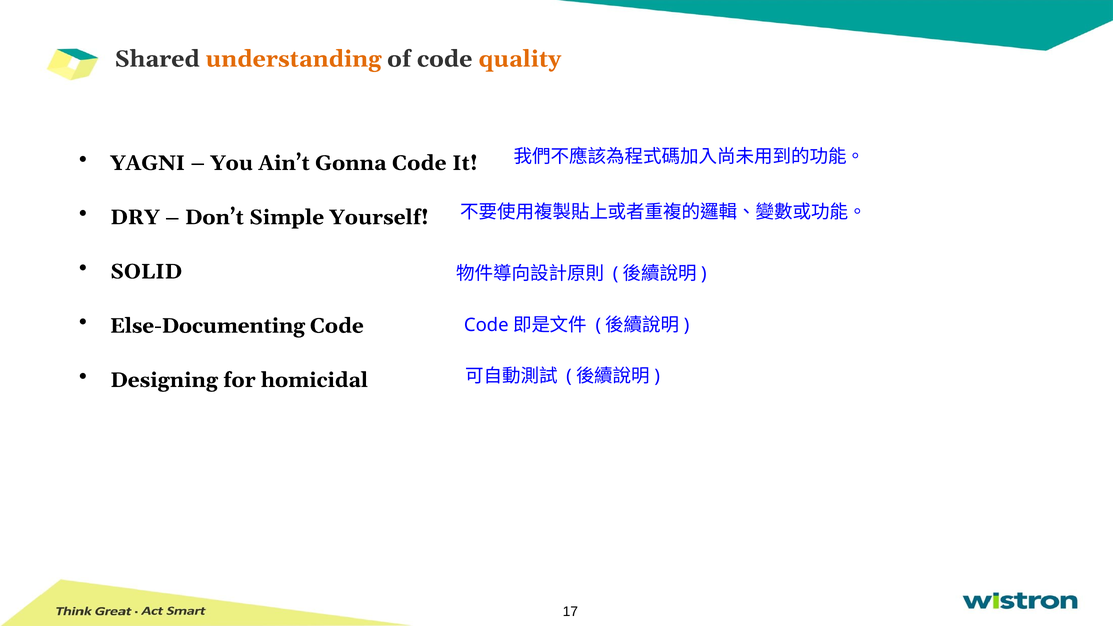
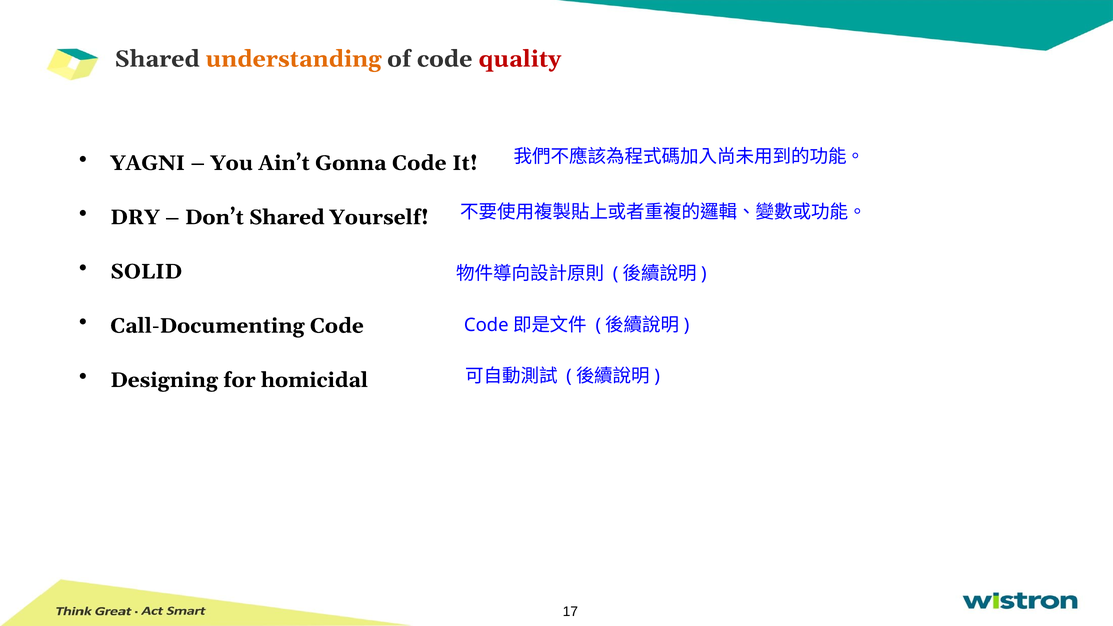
quality colour: orange -> red
Don’t Simple: Simple -> Shared
Else-Documenting: Else-Documenting -> Call-Documenting
